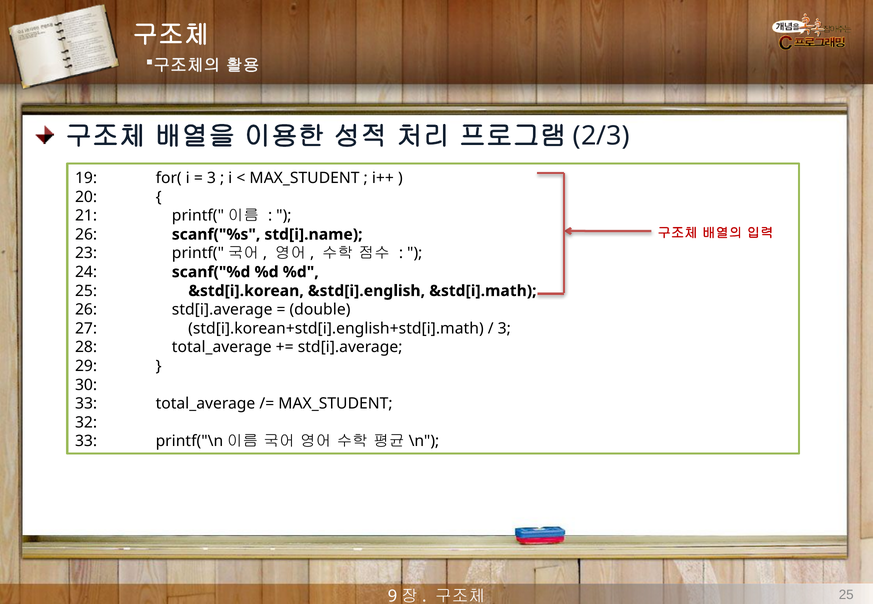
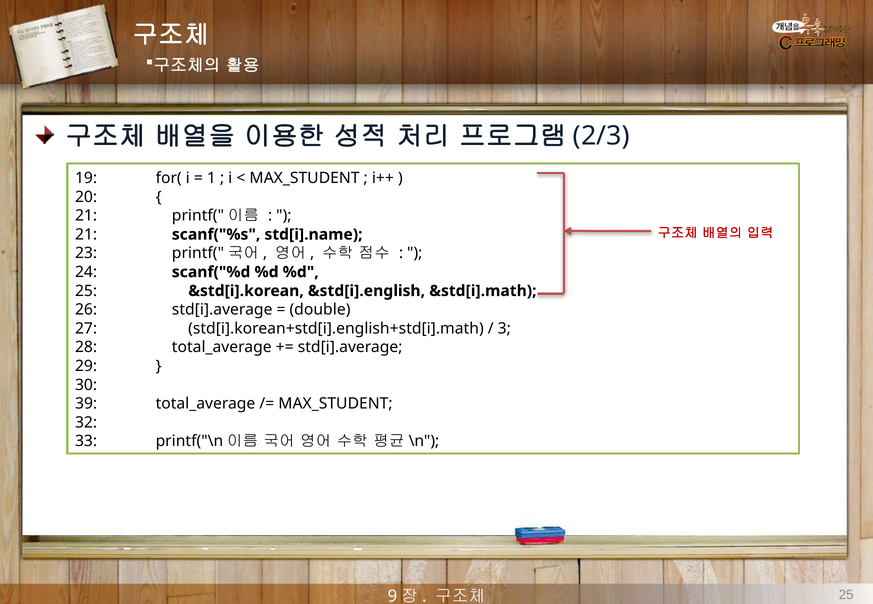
3 at (211, 178): 3 -> 1
26 at (86, 235): 26 -> 21
33 at (86, 404): 33 -> 39
